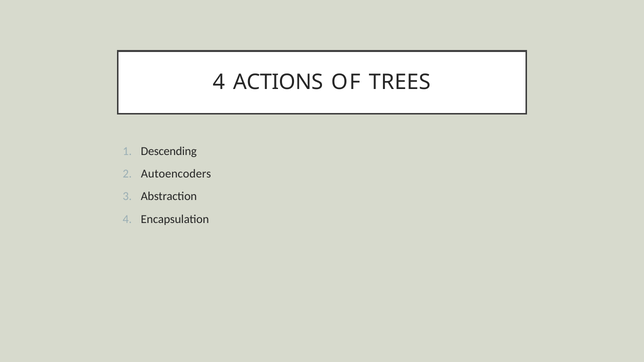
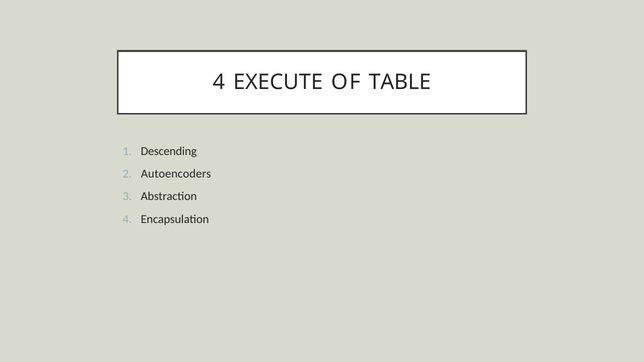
ACTIONS: ACTIONS -> EXECUTE
TREES: TREES -> TABLE
